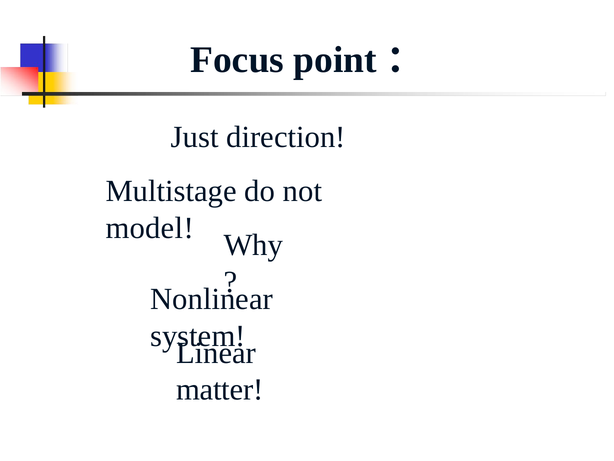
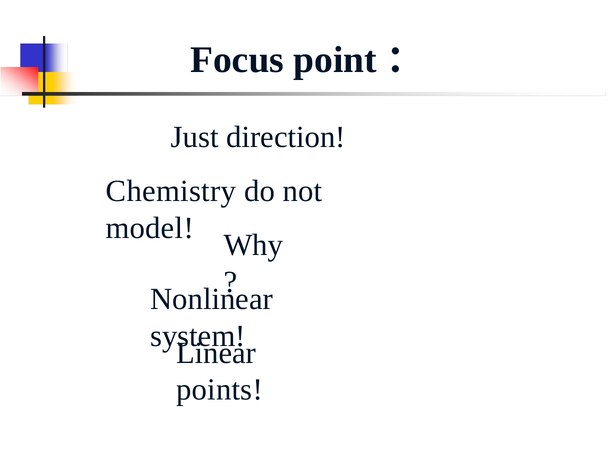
Multistage: Multistage -> Chemistry
matter: matter -> points
